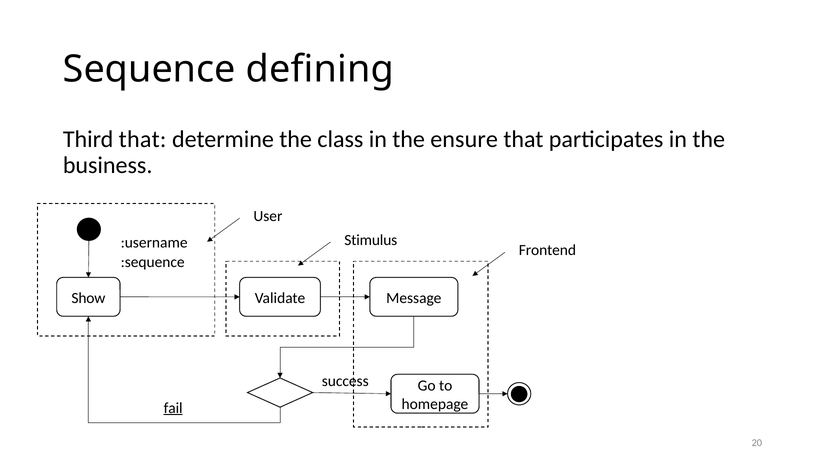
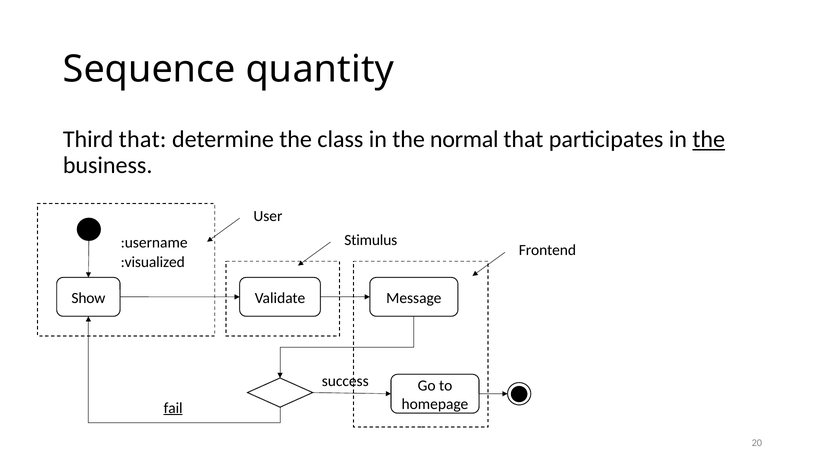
defining: defining -> quantity
ensure: ensure -> normal
the at (709, 139) underline: none -> present
:sequence: :sequence -> :visualized
